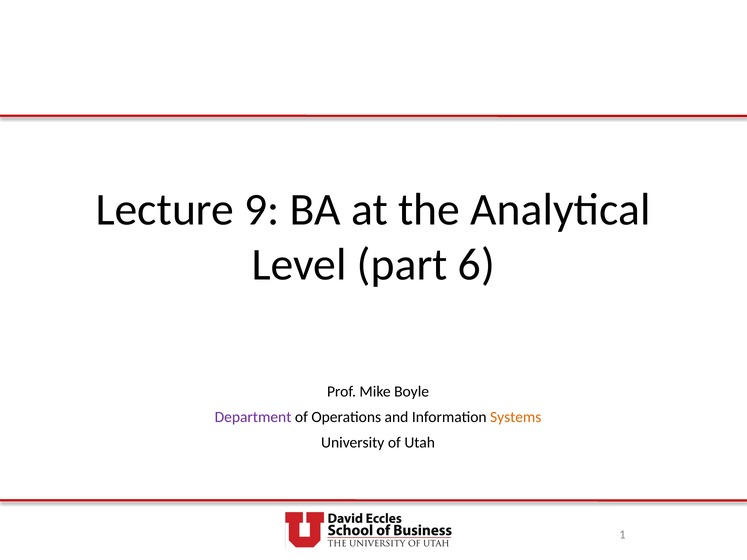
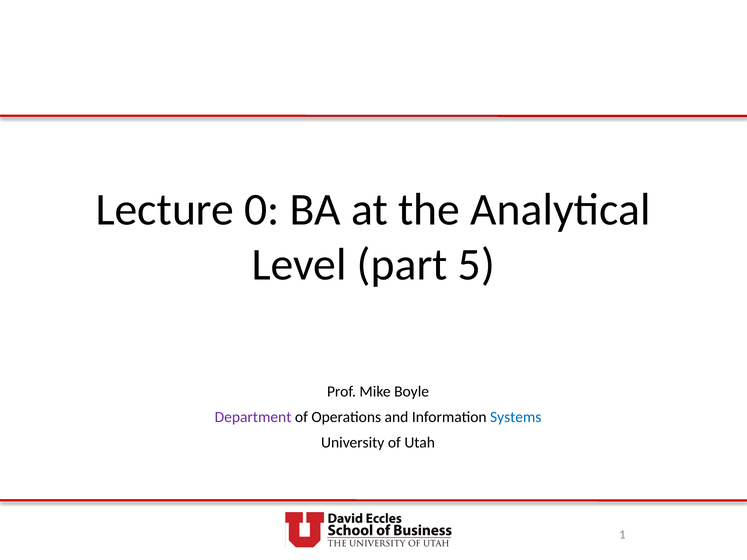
9: 9 -> 0
6: 6 -> 5
Systems colour: orange -> blue
